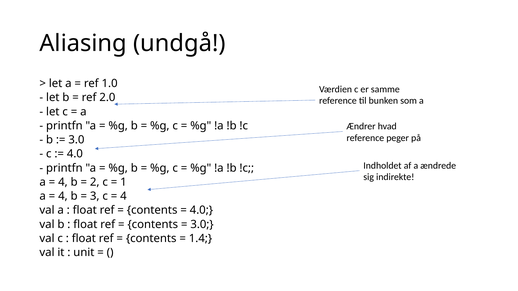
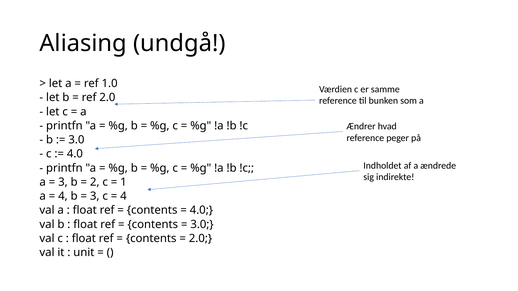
4 at (63, 182): 4 -> 3
1.4 at (201, 239): 1.4 -> 2.0
